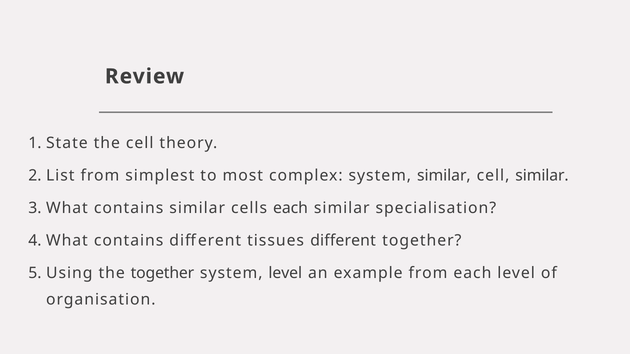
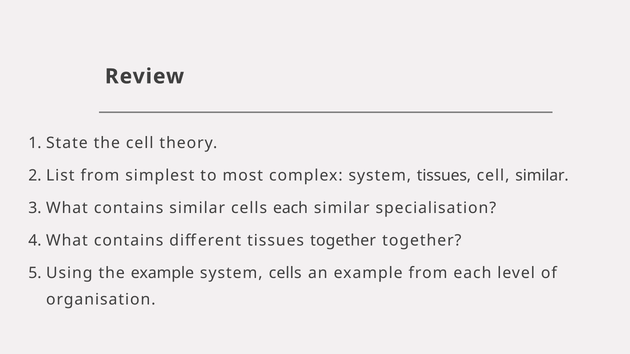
system similar: similar -> tissues
tissues different: different -> together
the together: together -> example
system level: level -> cells
